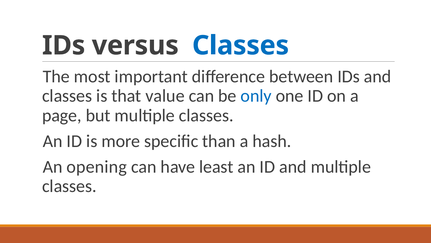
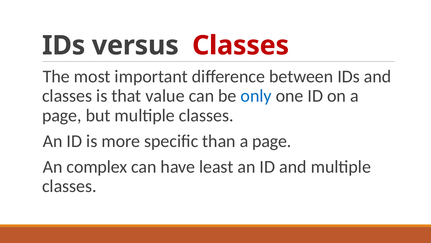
Classes at (241, 45) colour: blue -> red
than a hash: hash -> page
opening: opening -> complex
